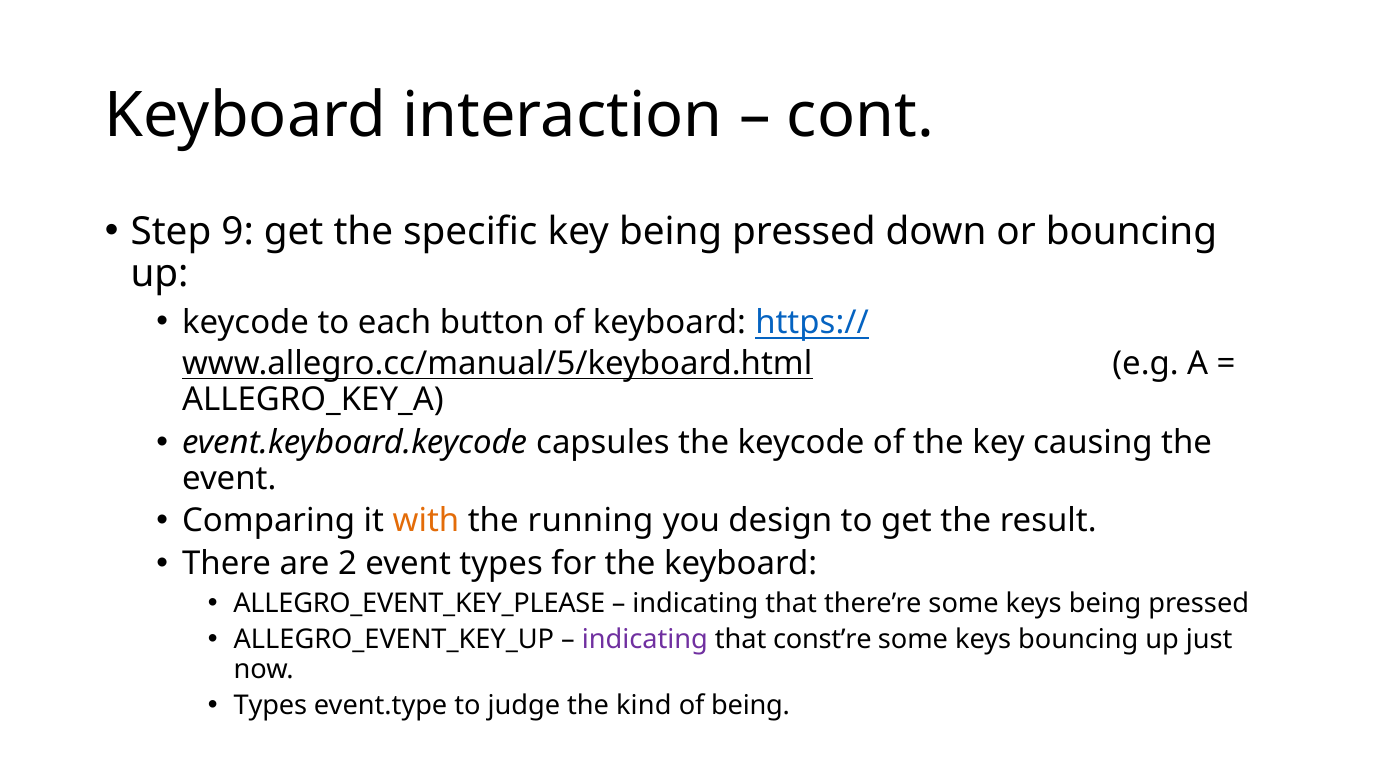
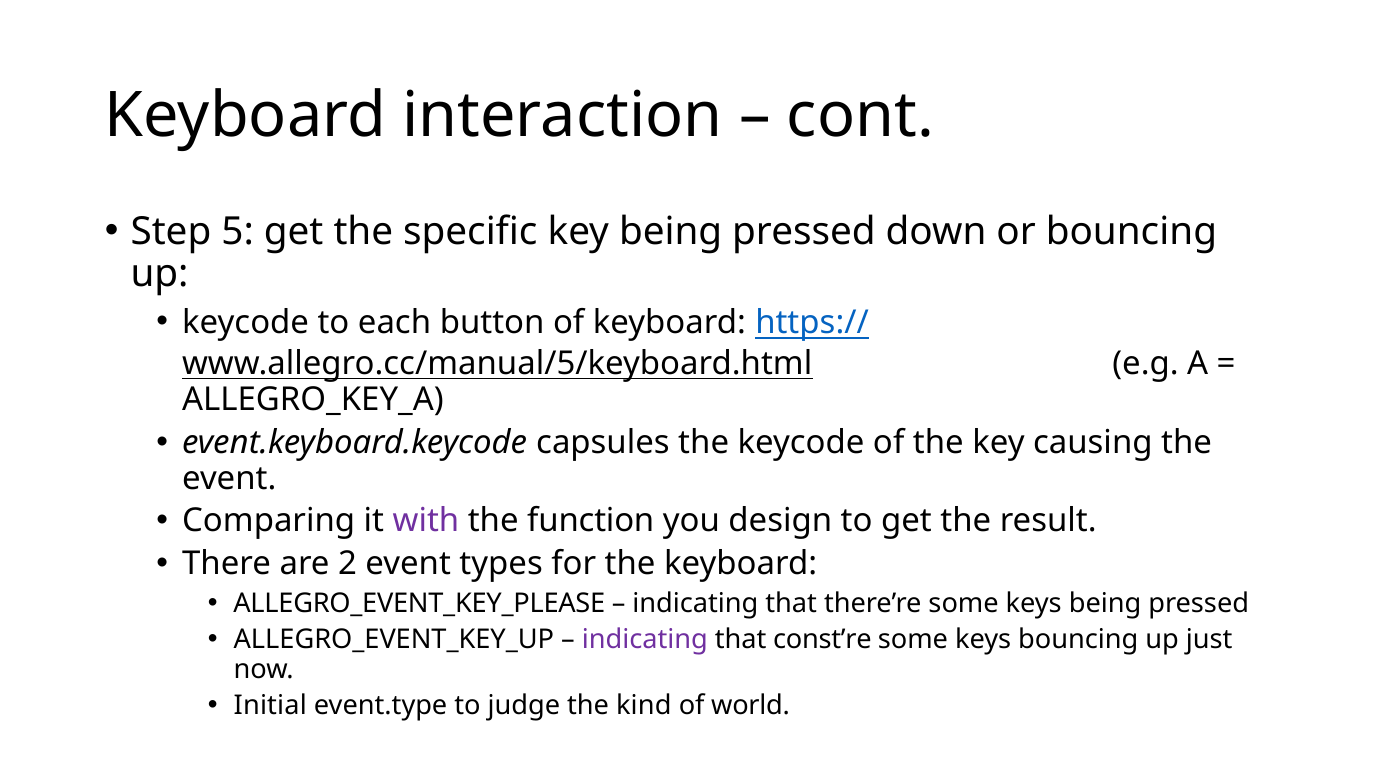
9: 9 -> 5
with colour: orange -> purple
running: running -> function
Types at (270, 706): Types -> Initial
of being: being -> world
